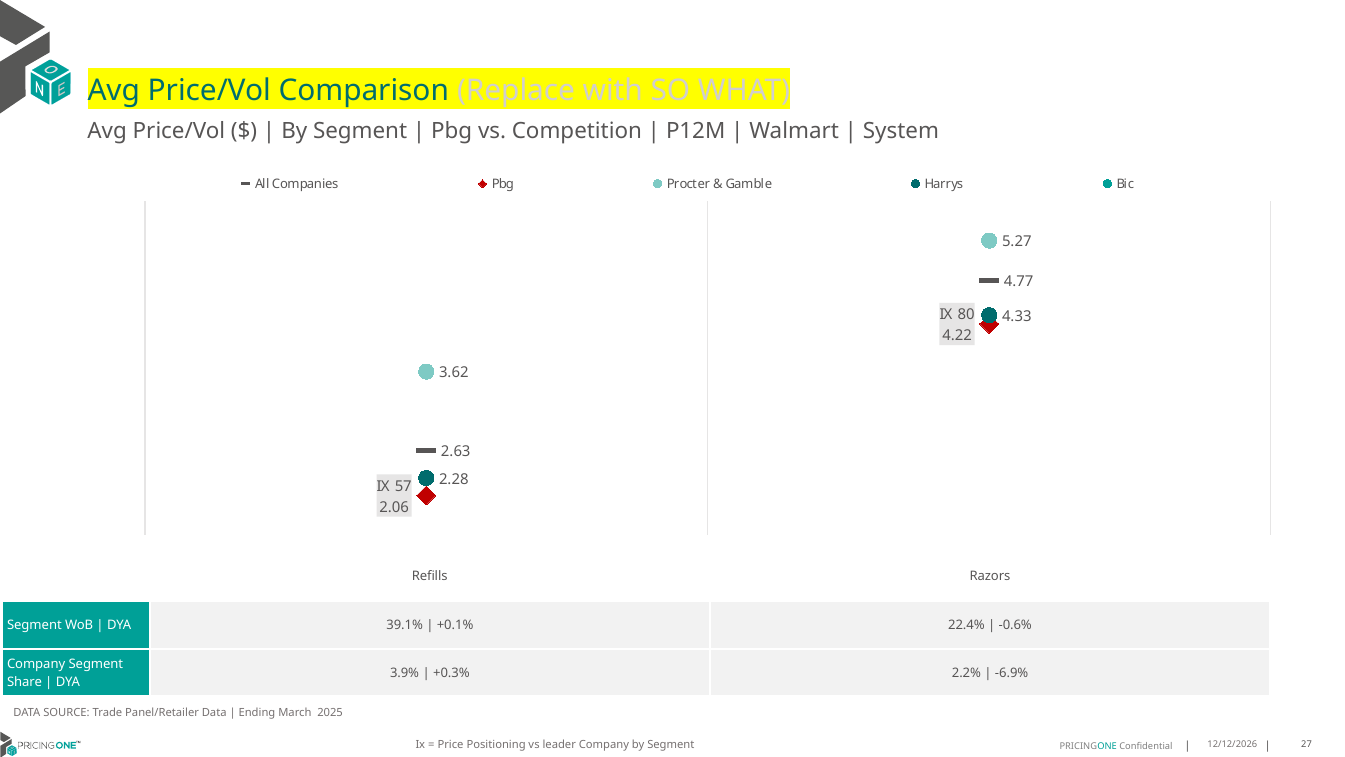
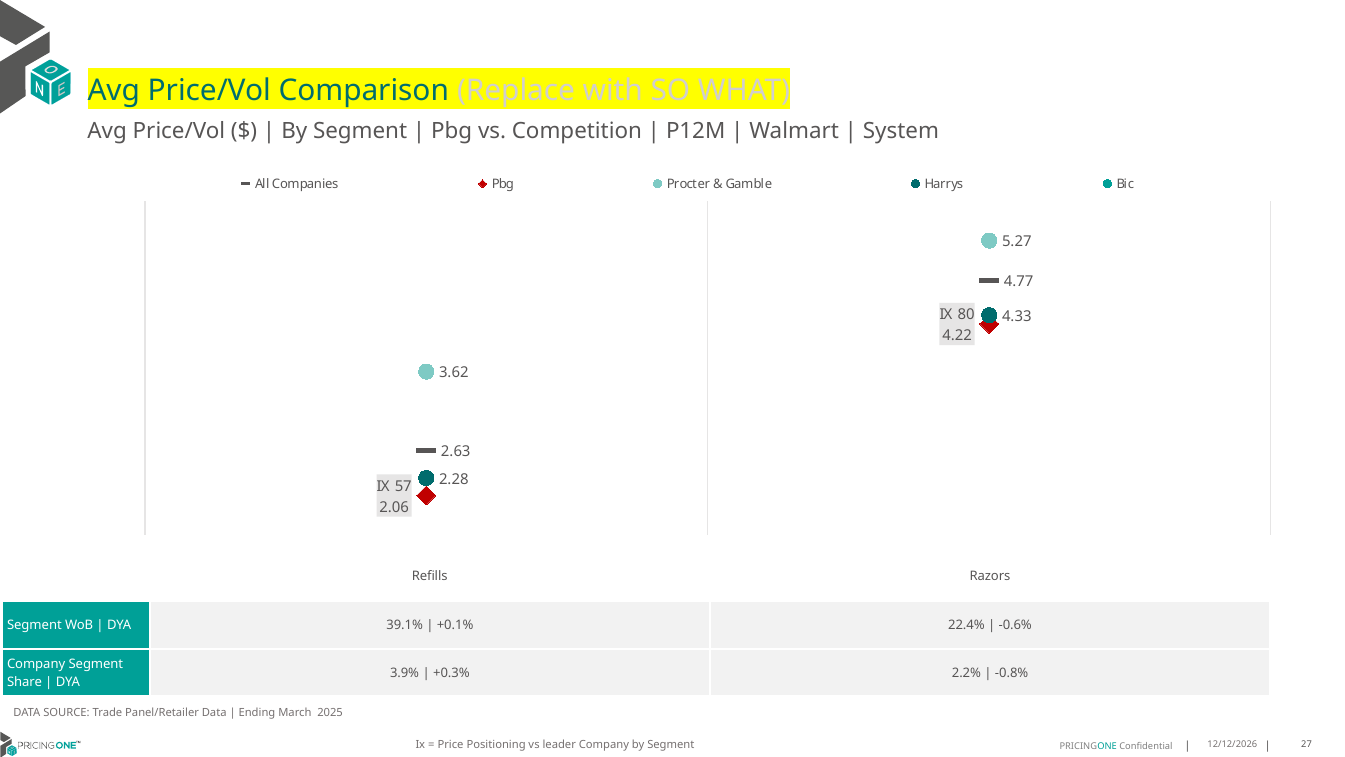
-6.9%: -6.9% -> -0.8%
